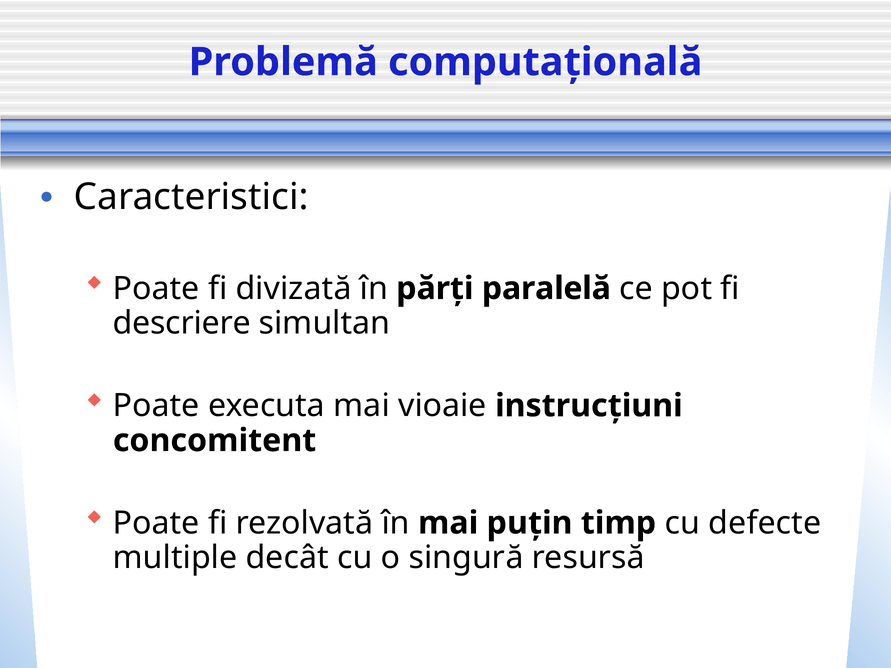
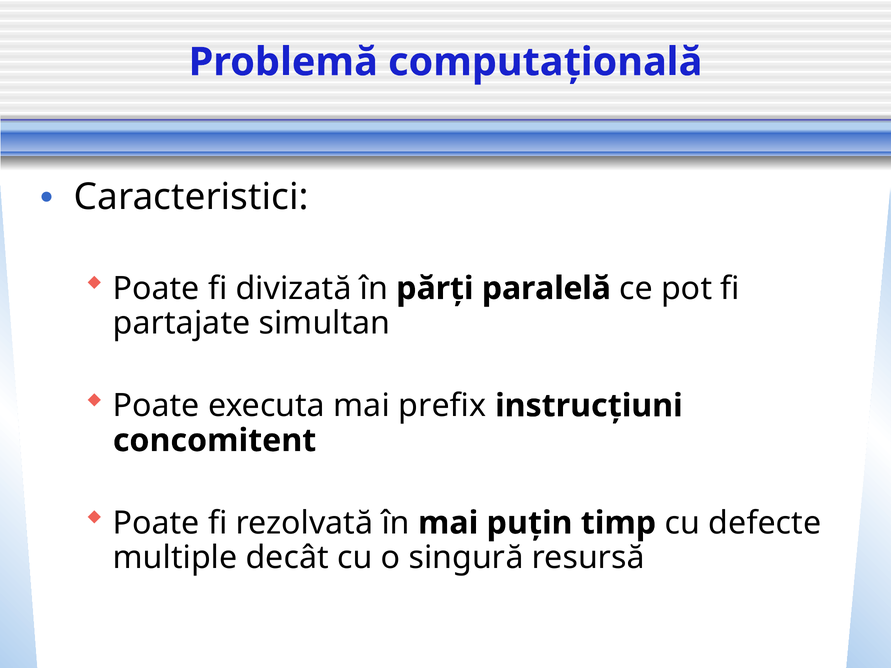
descriere: descriere -> partajate
vioaie: vioaie -> prefix
